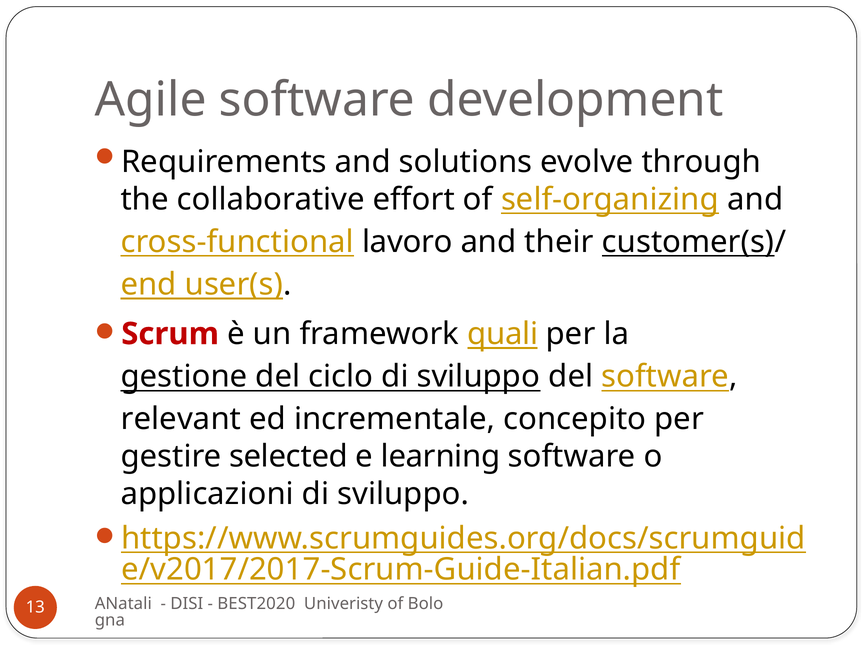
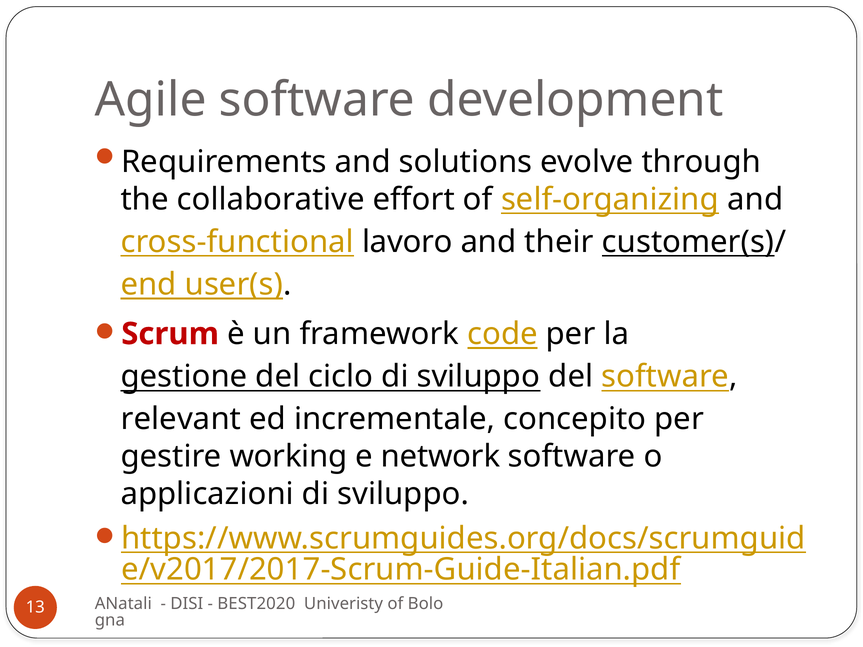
quali: quali -> code
selected: selected -> working
learning: learning -> network
